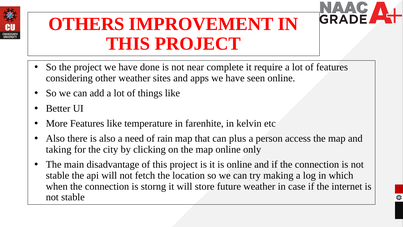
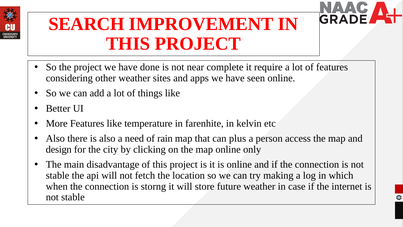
OTHERS: OTHERS -> SEARCH
taking: taking -> design
